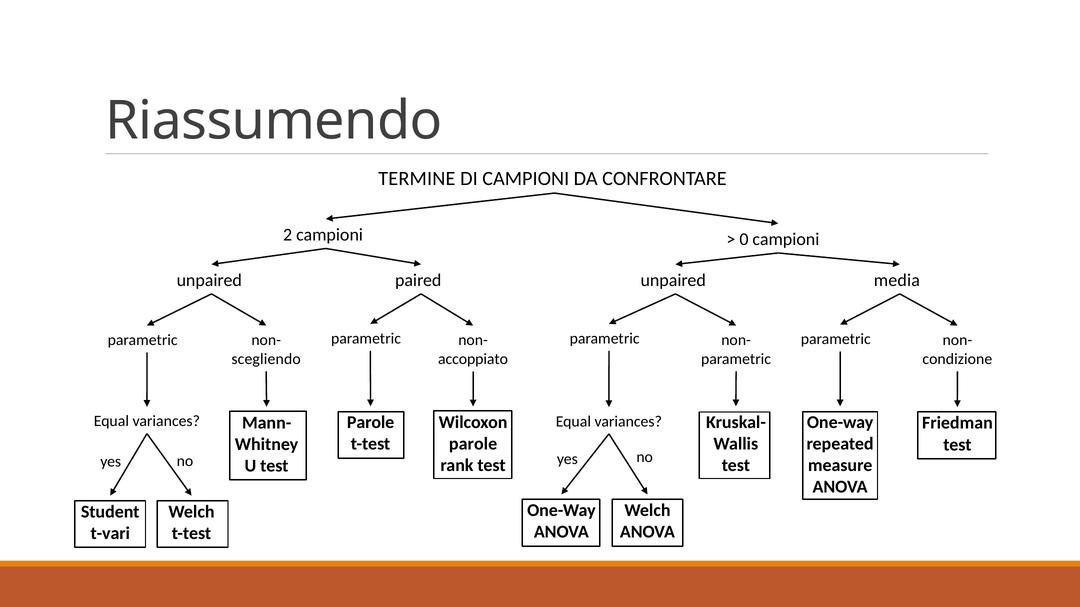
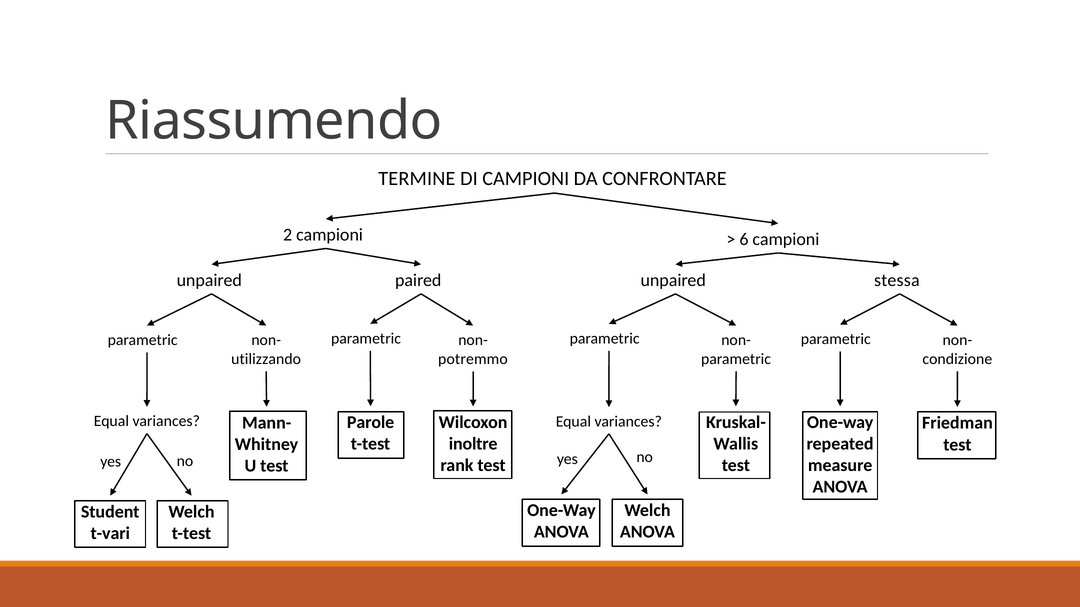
0: 0 -> 6
media: media -> stessa
scegliendo: scegliendo -> utilizzando
accoppiato: accoppiato -> potremmo
parole at (473, 444): parole -> inoltre
